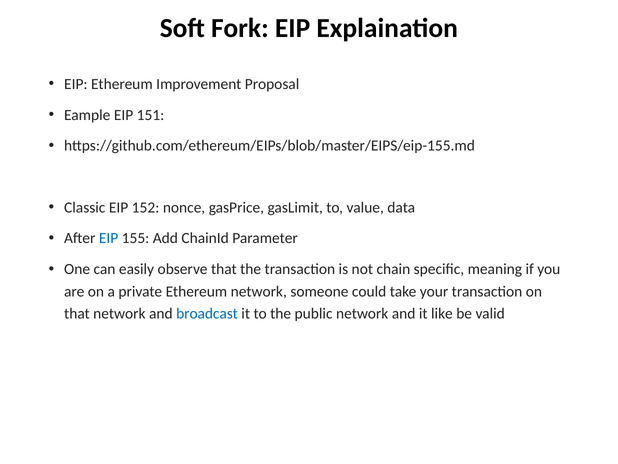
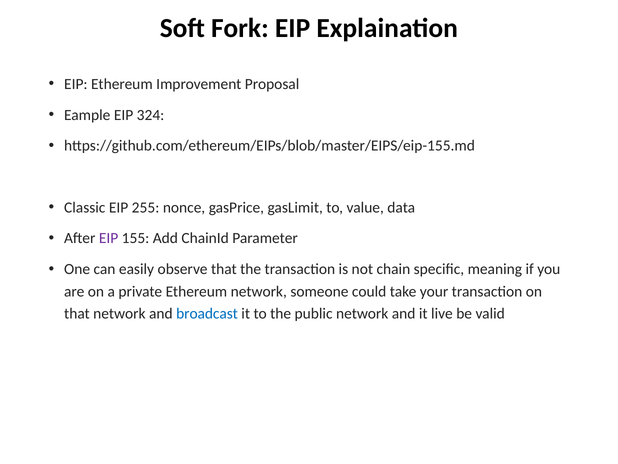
151: 151 -> 324
152: 152 -> 255
EIP at (109, 238) colour: blue -> purple
like: like -> live
